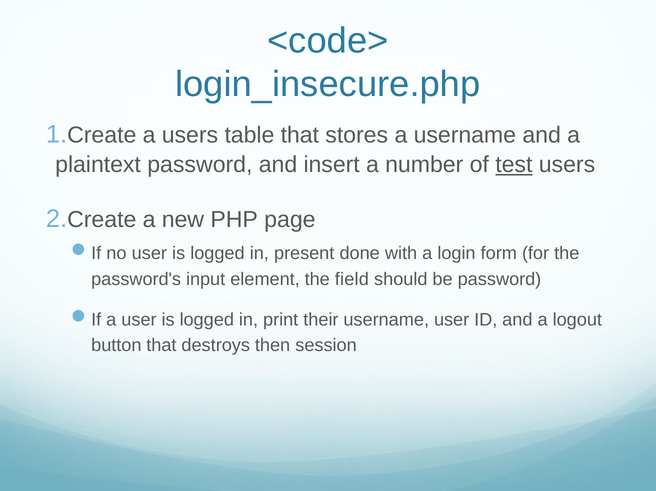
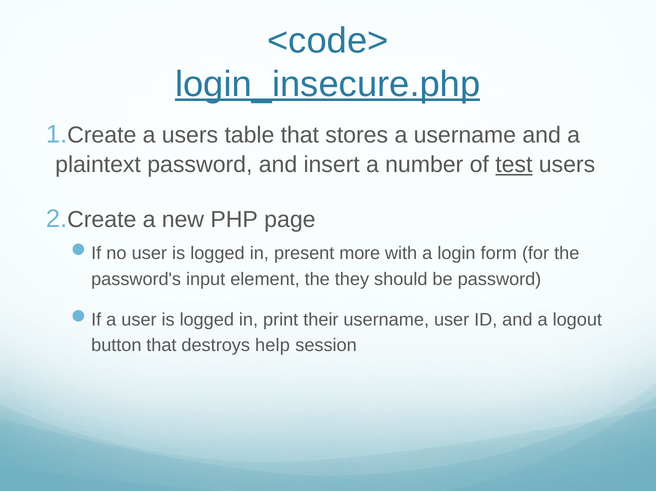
login_insecure.php underline: none -> present
done: done -> more
field: field -> they
then: then -> help
